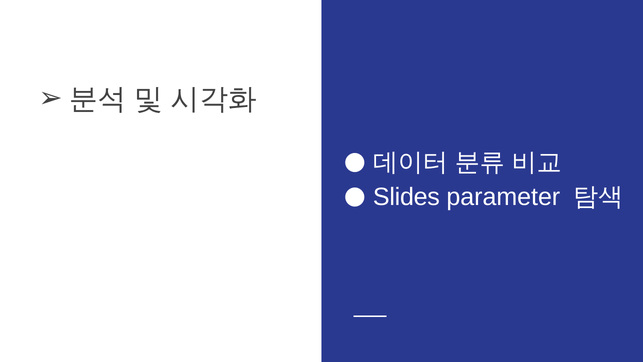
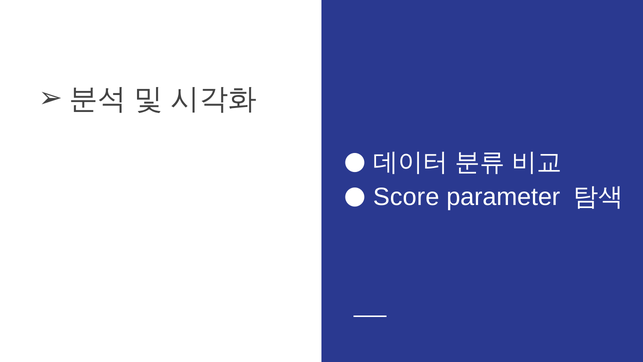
Slides: Slides -> Score
